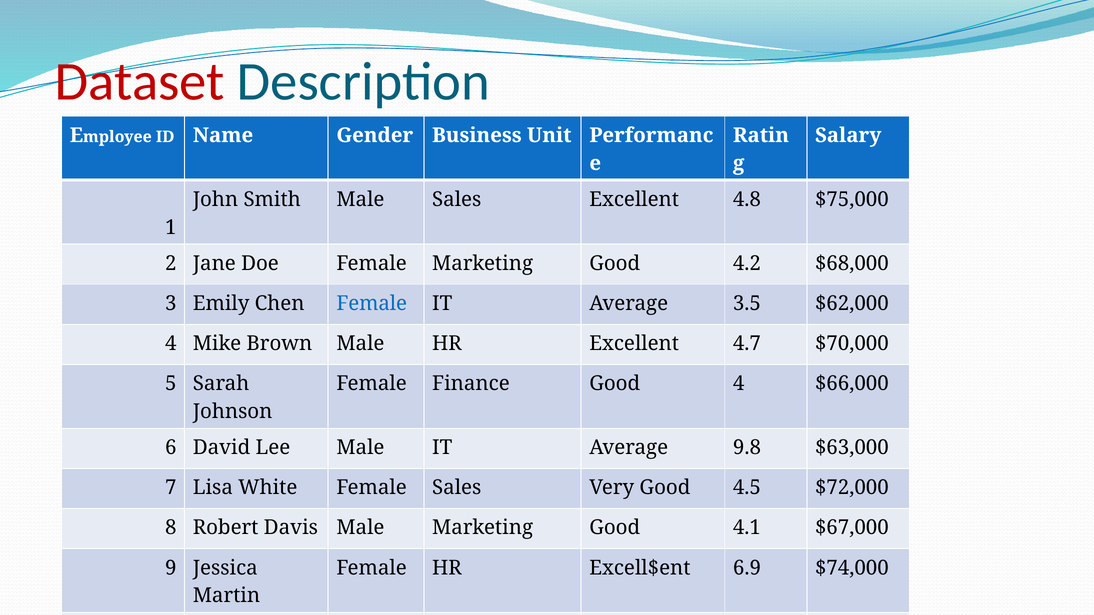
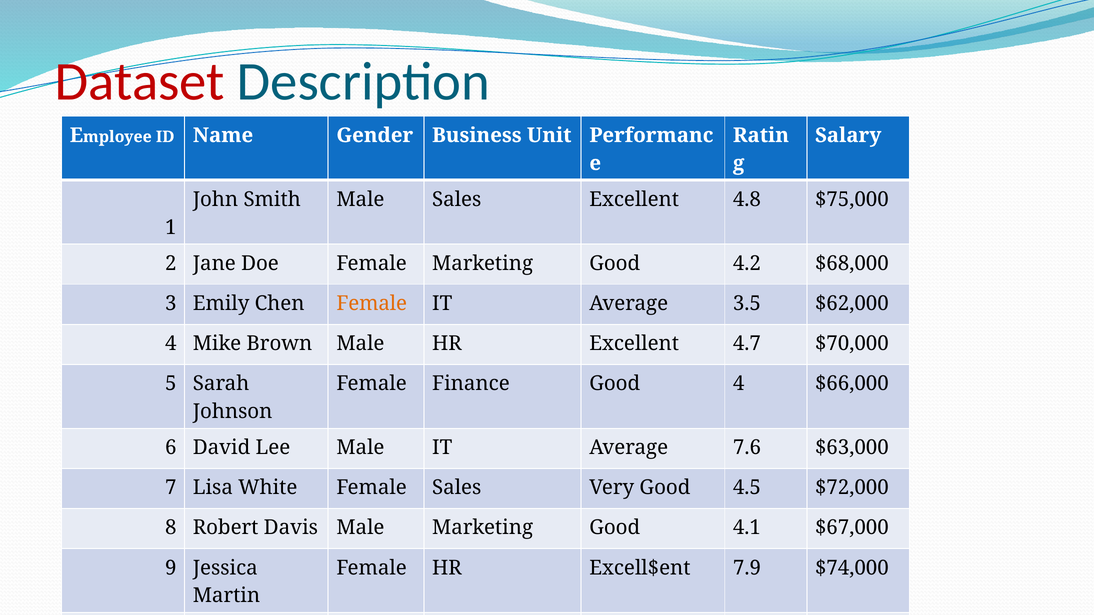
Female at (372, 304) colour: blue -> orange
9.8: 9.8 -> 7.6
6.9: 6.9 -> 7.9
